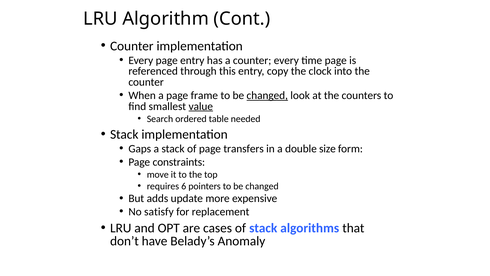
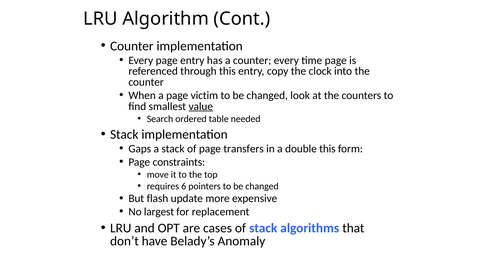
frame: frame -> victim
changed at (267, 95) underline: present -> none
double size: size -> this
adds: adds -> flash
satisfy: satisfy -> largest
